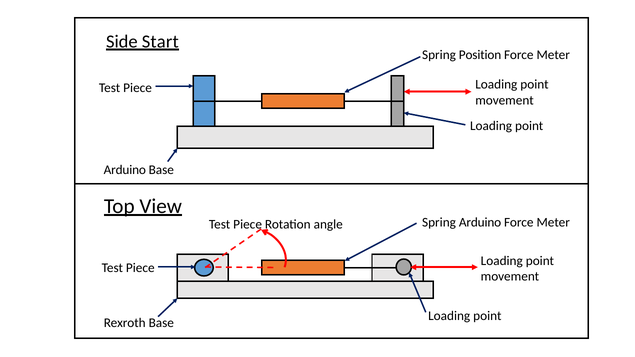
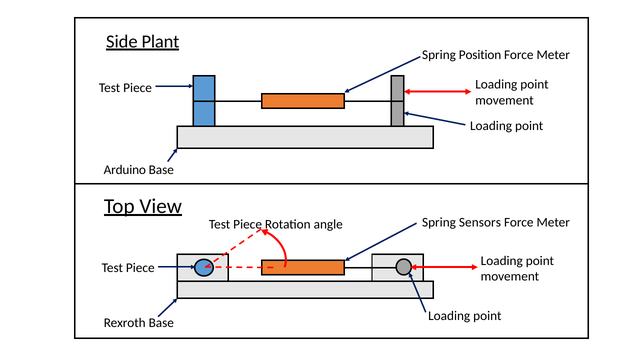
Start: Start -> Plant
Spring Arduino: Arduino -> Sensors
